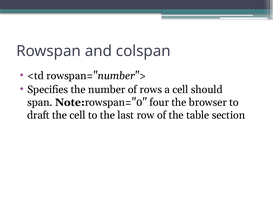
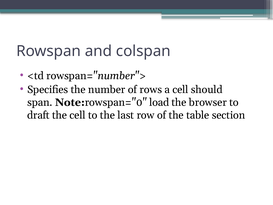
four: four -> load
